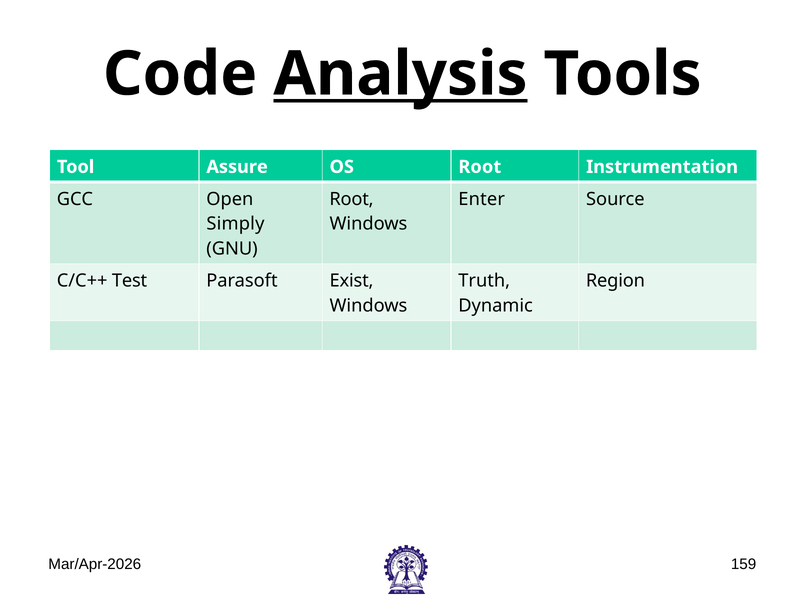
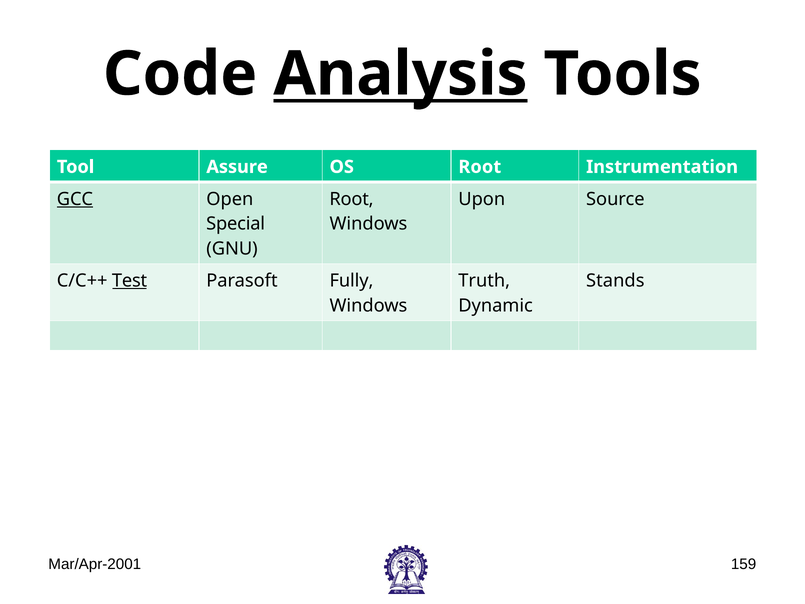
GCC underline: none -> present
Enter: Enter -> Upon
Simply: Simply -> Special
Test underline: none -> present
Exist: Exist -> Fully
Region: Region -> Stands
Mar/Apr-2026: Mar/Apr-2026 -> Mar/Apr-2001
